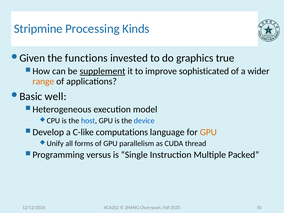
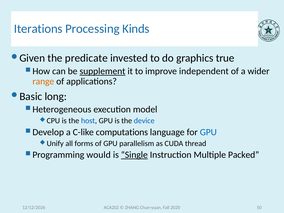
Stripmine: Stripmine -> Iterations
functions: functions -> predicate
sophisticated: sophisticated -> independent
well: well -> long
GPU at (208, 132) colour: orange -> blue
versus: versus -> would
Single underline: none -> present
